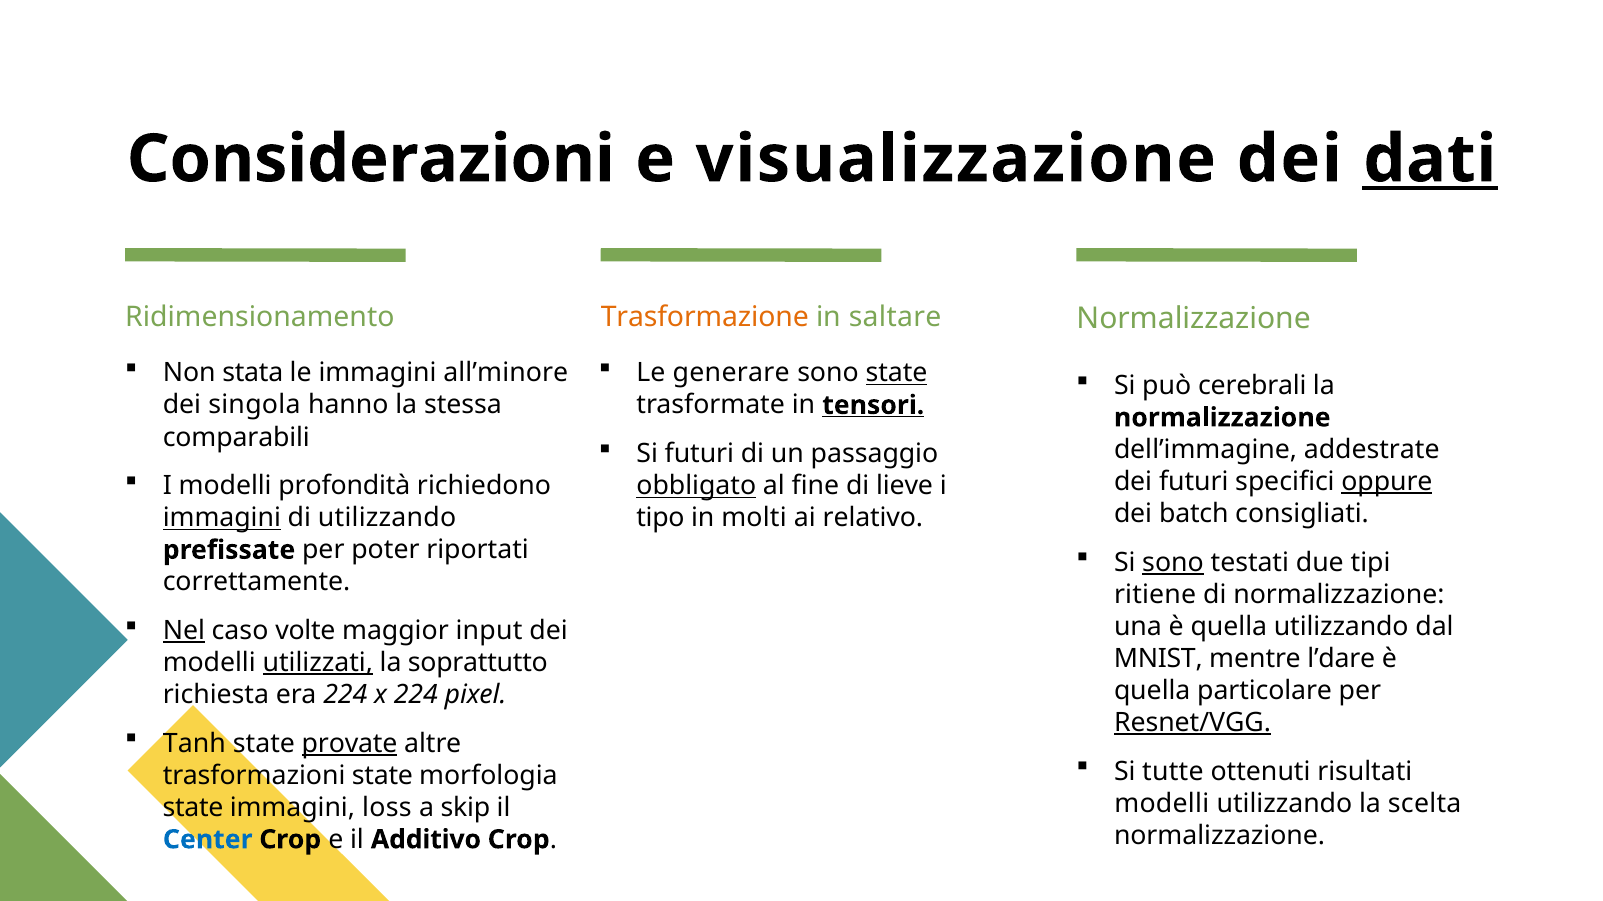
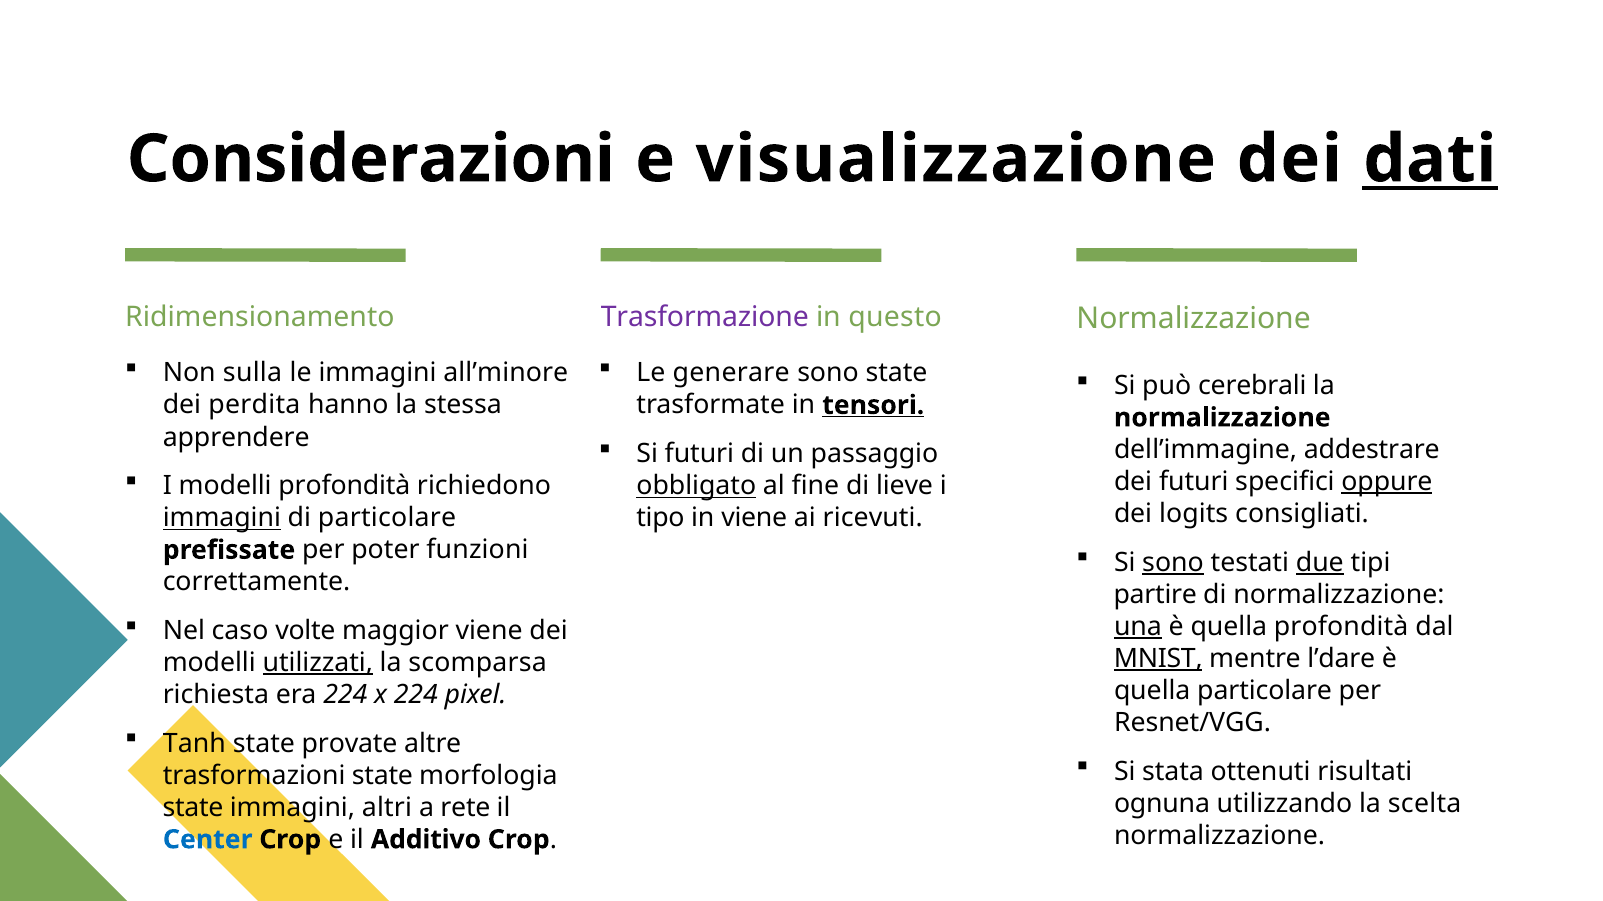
Trasformazione colour: orange -> purple
saltare: saltare -> questo
stata: stata -> sulla
state at (897, 373) underline: present -> none
singola: singola -> perdita
comparabili: comparabili -> apprendere
addestrate: addestrate -> addestrare
batch: batch -> logits
di utilizzando: utilizzando -> particolare
in molti: molti -> viene
relativo: relativo -> ricevuti
riportati: riportati -> funzioni
due underline: none -> present
ritiene: ritiene -> partire
Nel underline: present -> none
maggior input: input -> viene
una underline: none -> present
quella utilizzando: utilizzando -> profondità
MNIST underline: none -> present
soprattutto: soprattutto -> scomparsa
Resnet/VGG underline: present -> none
provate underline: present -> none
tutte: tutte -> stata
modelli at (1162, 804): modelli -> ognuna
loss: loss -> altri
skip: skip -> rete
